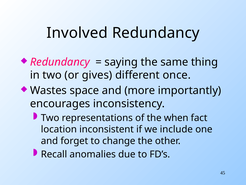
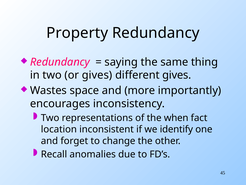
Involved: Involved -> Property
different once: once -> gives
include: include -> identify
